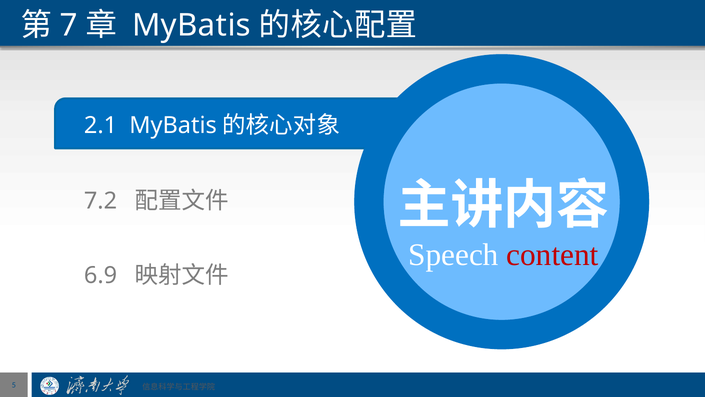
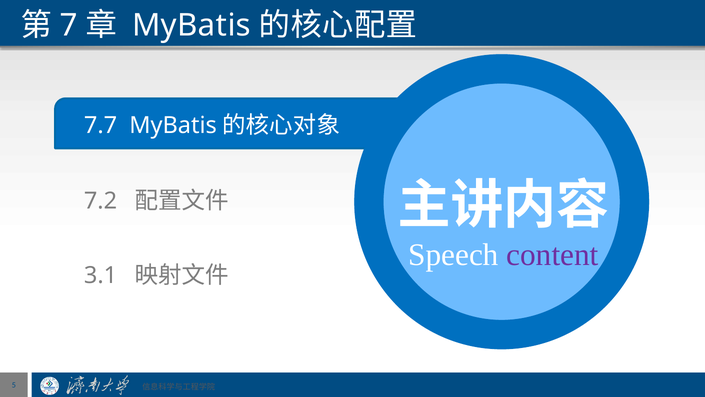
2.1: 2.1 -> 7.7
content colour: red -> purple
6.9: 6.9 -> 3.1
